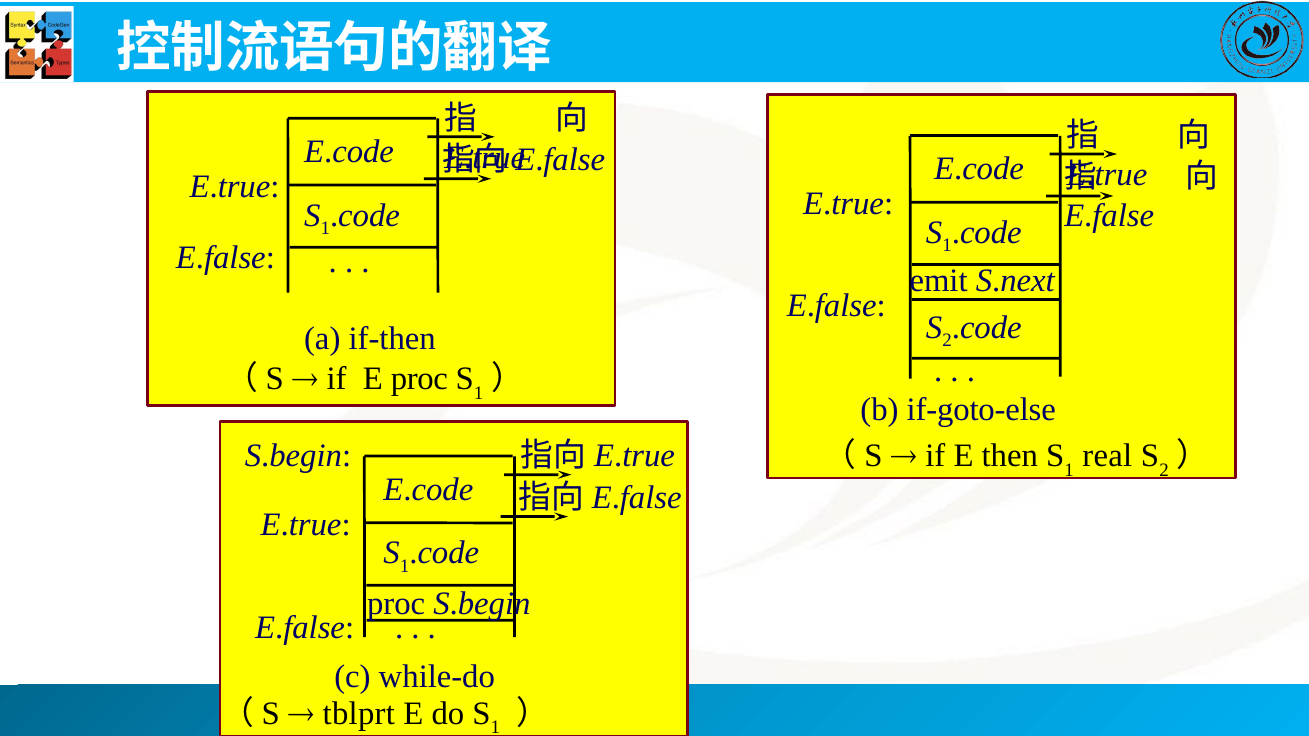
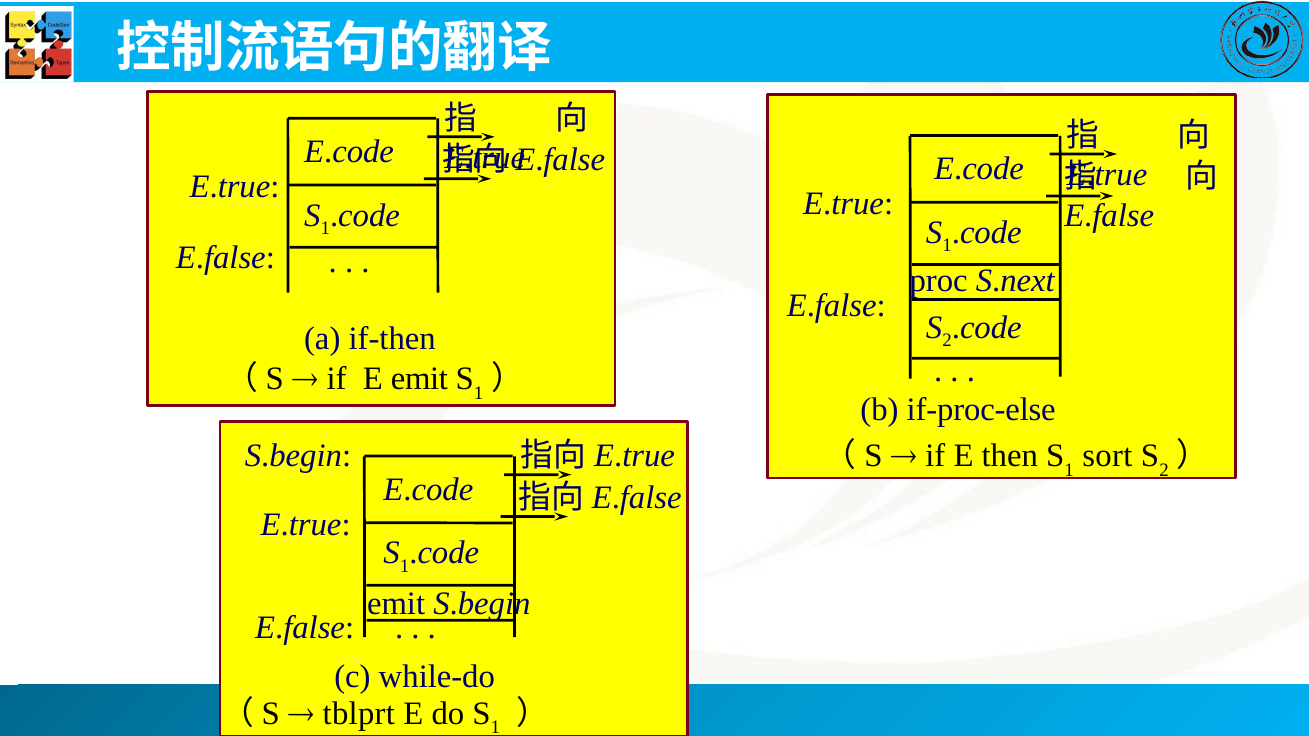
emit: emit -> proc
E proc: proc -> emit
if-goto-else: if-goto-else -> if-proc-else
real: real -> sort
proc at (396, 604): proc -> emit
